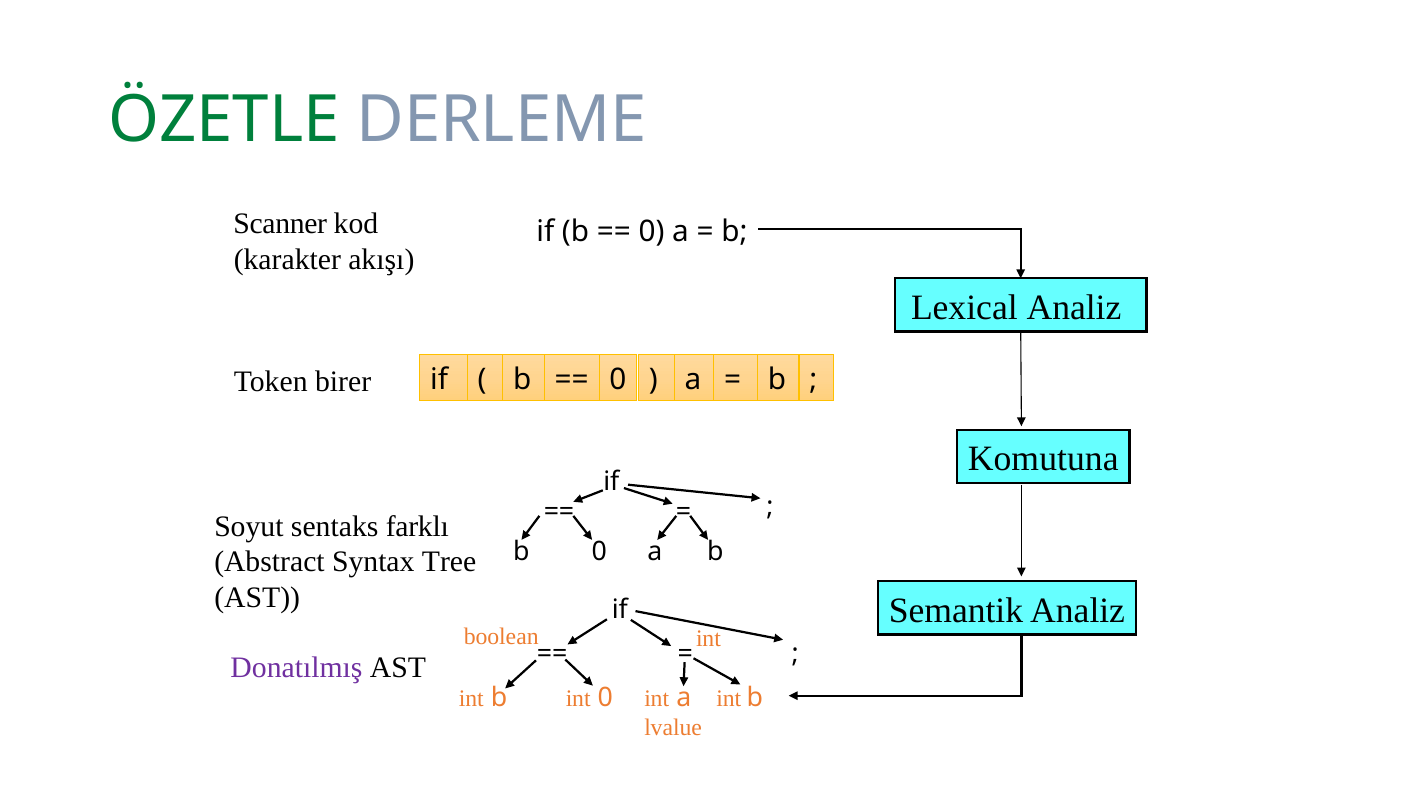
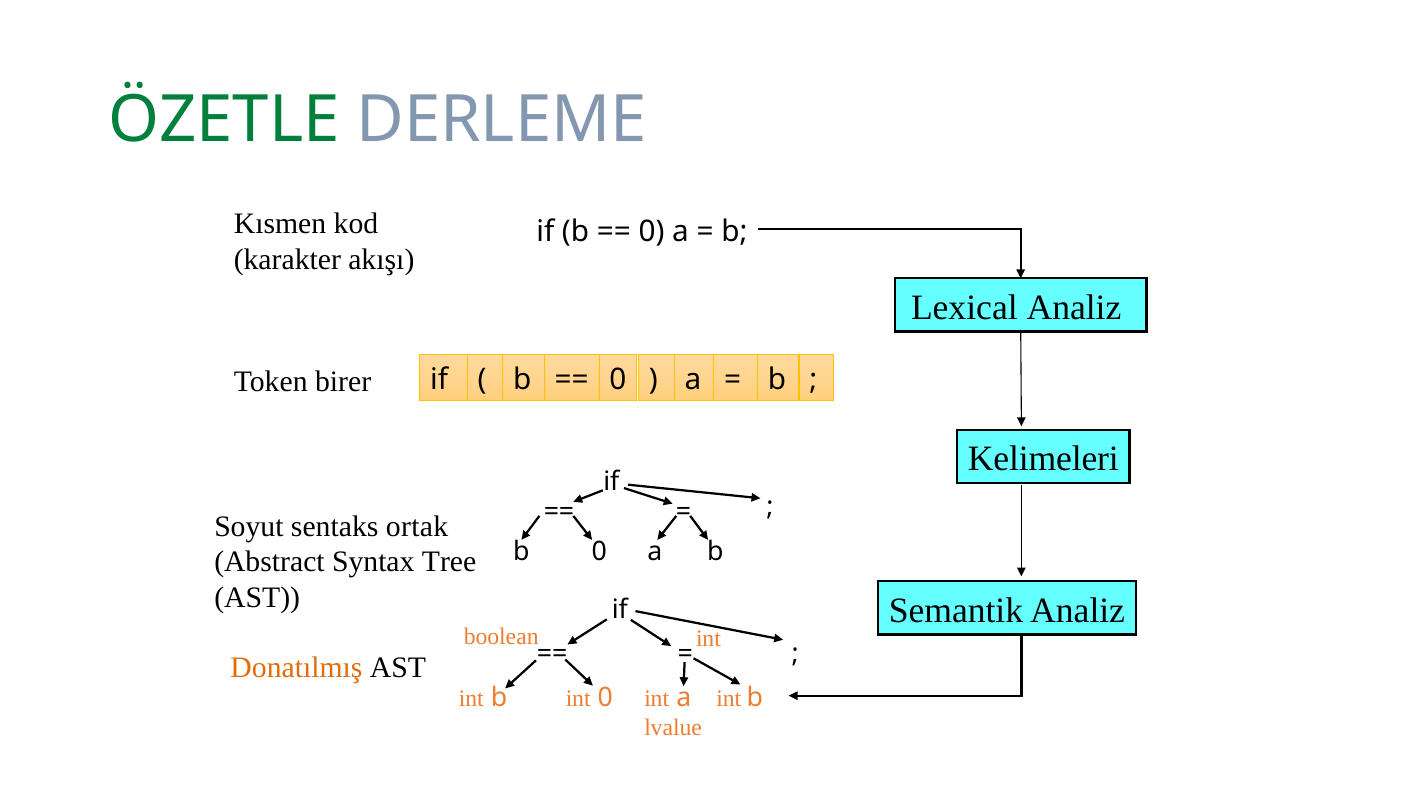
Scanner: Scanner -> Kısmen
Komutuna: Komutuna -> Kelimeleri
farklı: farklı -> ortak
Donatılmış colour: purple -> orange
